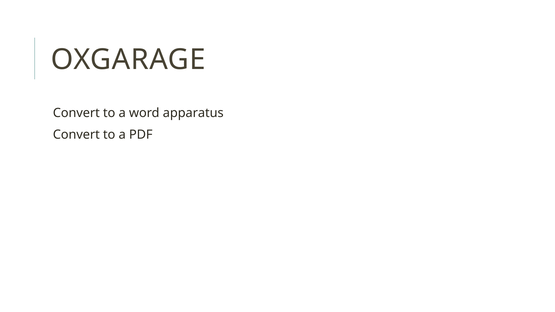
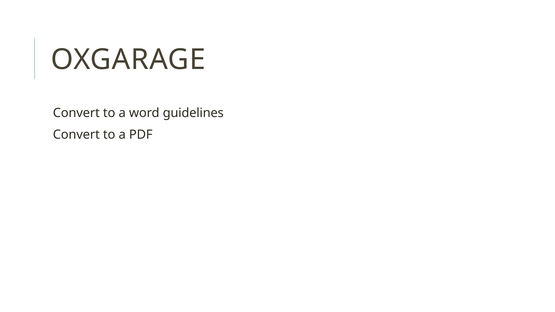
apparatus: apparatus -> guidelines
